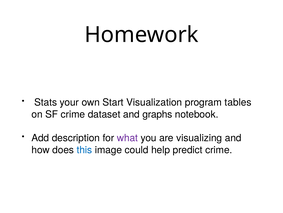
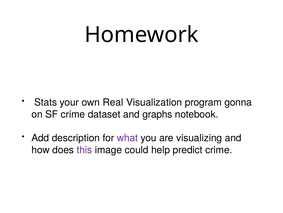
Start: Start -> Real
tables: tables -> gonna
this colour: blue -> purple
